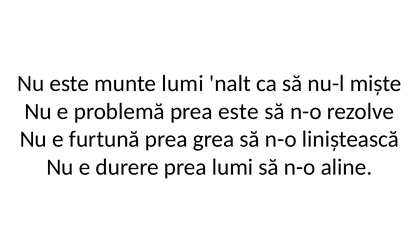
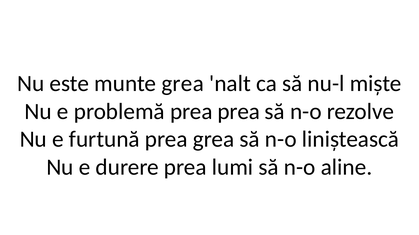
munte lumi: lumi -> grea
prea este: este -> prea
